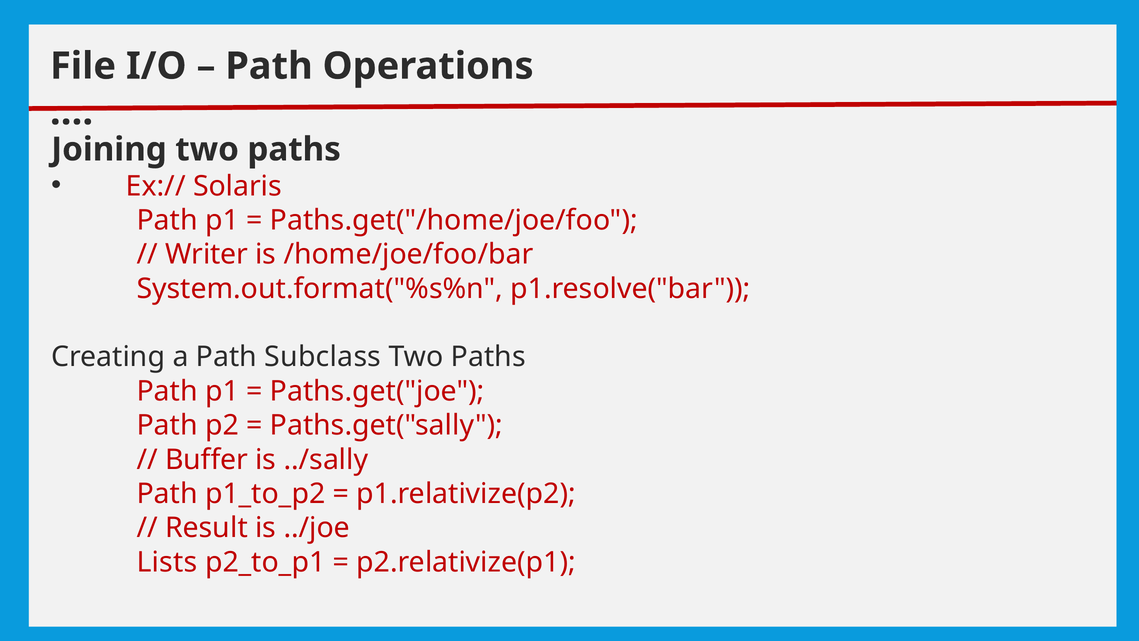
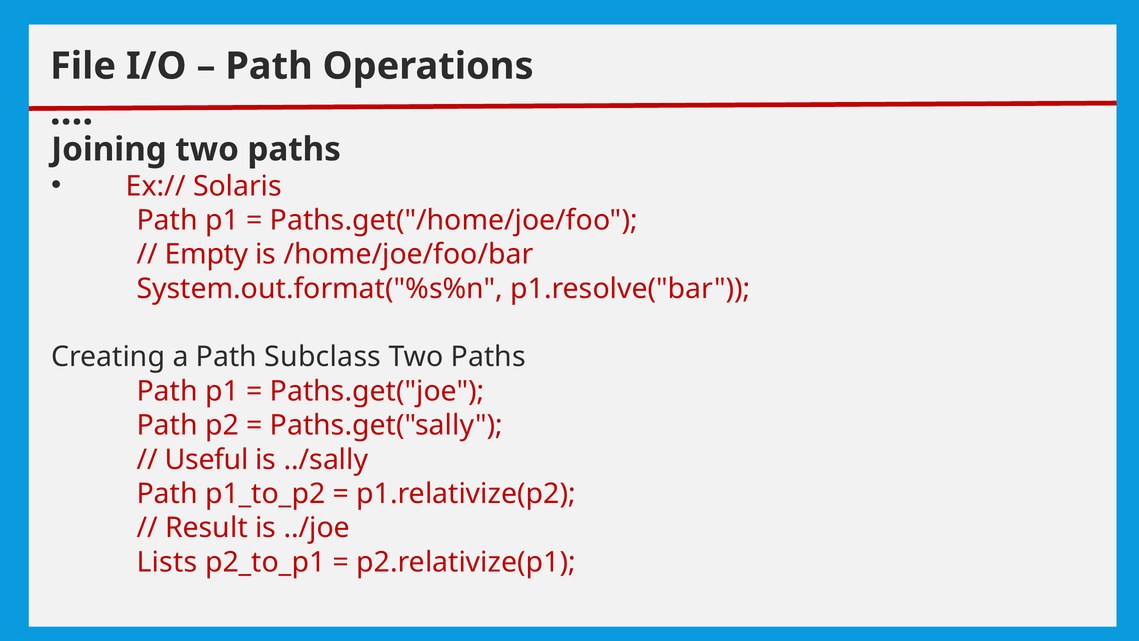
Writer: Writer -> Empty
Buffer: Buffer -> Useful
